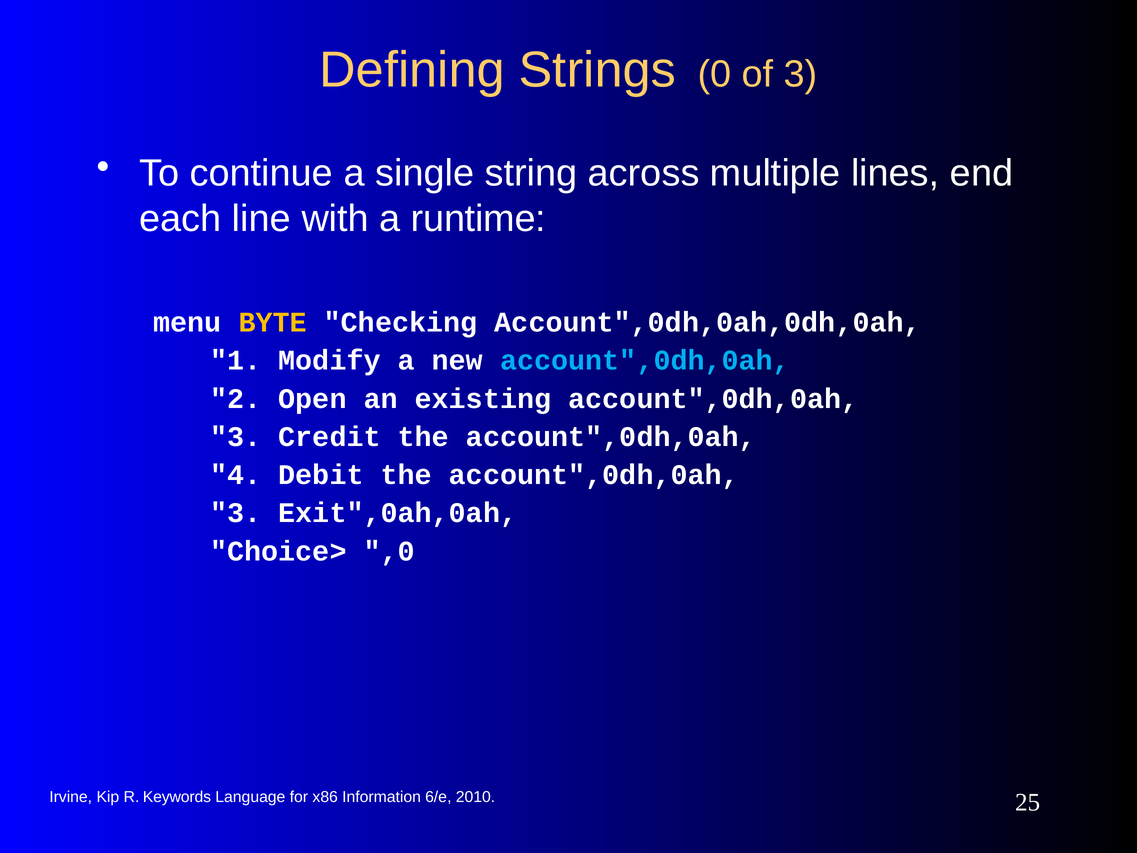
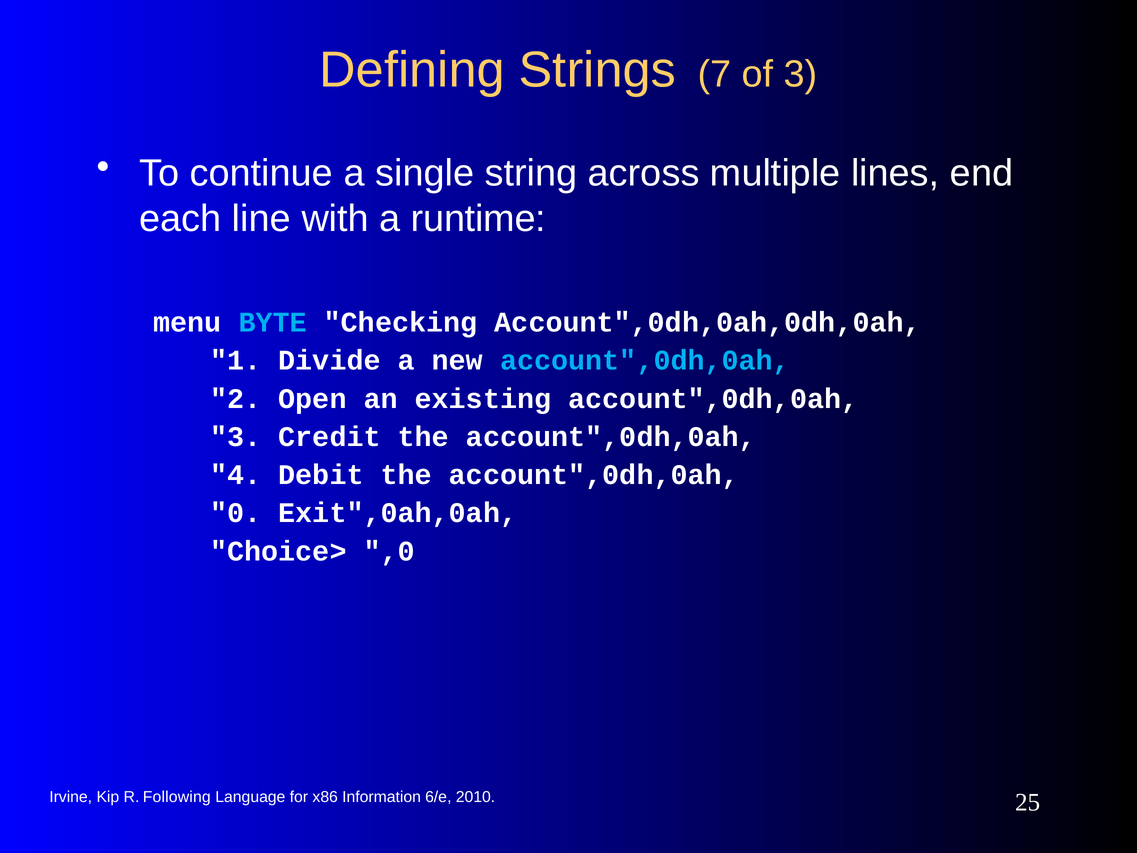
0: 0 -> 7
BYTE colour: yellow -> light blue
Modify: Modify -> Divide
3 at (236, 513): 3 -> 0
Keywords: Keywords -> Following
